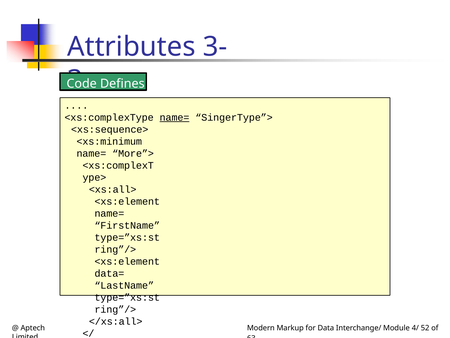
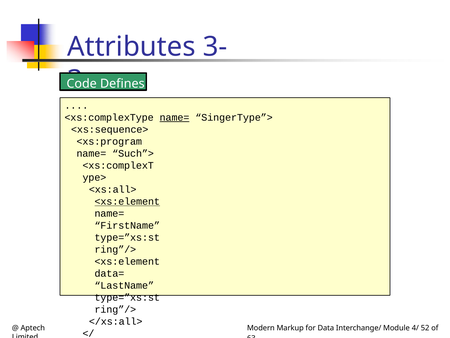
<xs:minimum: <xs:minimum -> <xs:program
More”>: More”> -> Such”>
<xs:element at (127, 201) underline: none -> present
